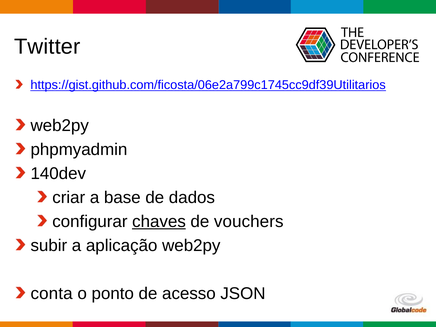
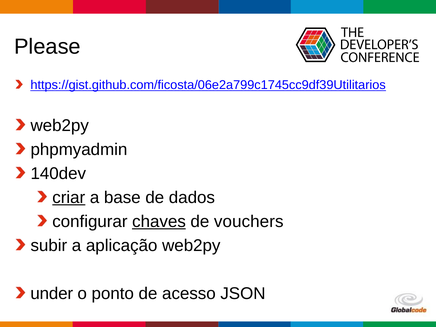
Twitter: Twitter -> Please
criar underline: none -> present
conta: conta -> under
